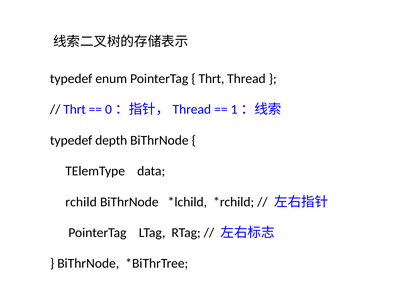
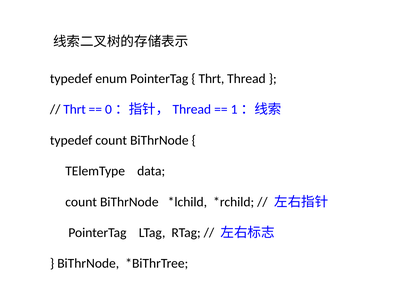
typedef depth: depth -> count
rchild at (81, 202): rchild -> count
